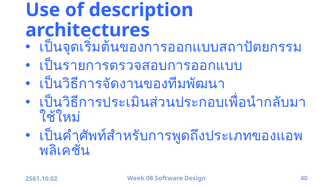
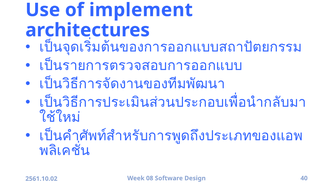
description: description -> implement
